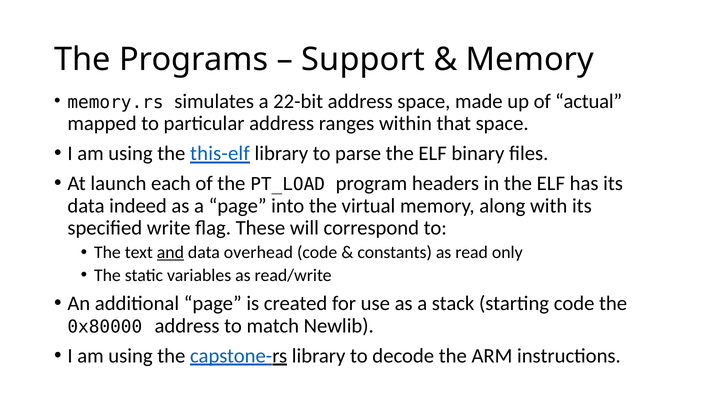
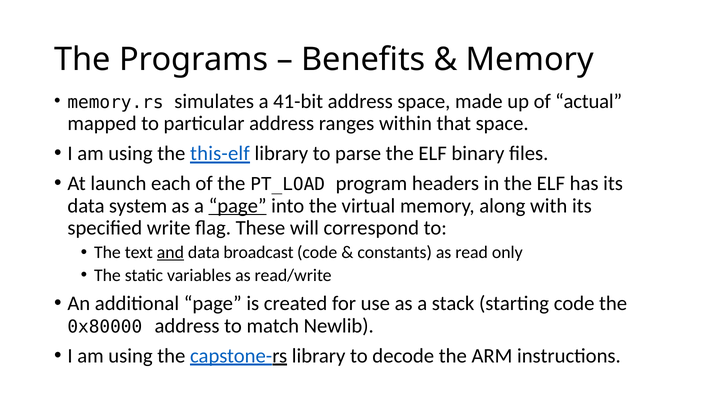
Support: Support -> Benefits
22-bit: 22-bit -> 41-bit
indeed: indeed -> system
page at (238, 206) underline: none -> present
overhead: overhead -> broadcast
